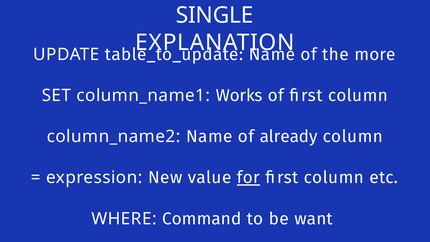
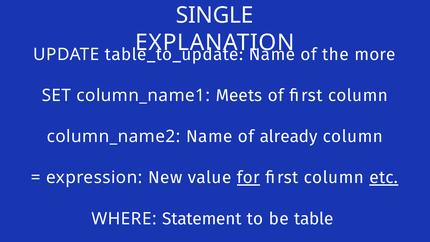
Works: Works -> Meets
etc underline: none -> present
Command: Command -> Statement
want: want -> table
